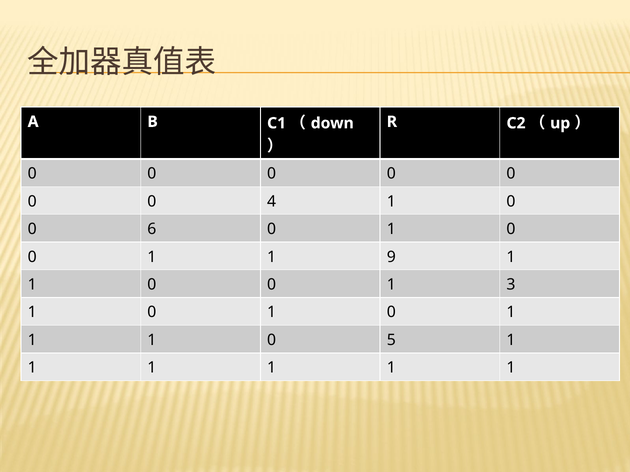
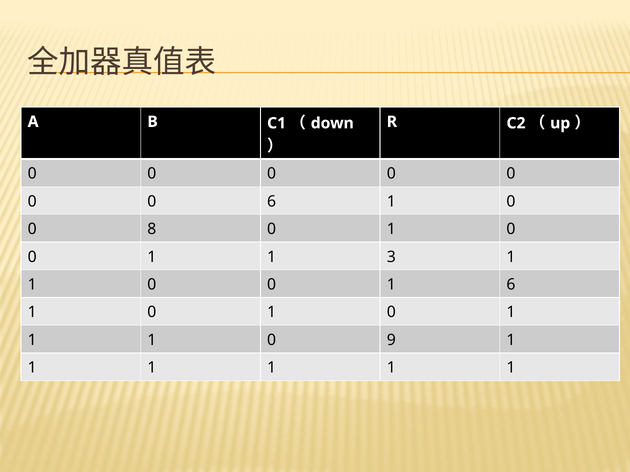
0 4: 4 -> 6
6: 6 -> 8
9: 9 -> 3
1 3: 3 -> 6
5: 5 -> 9
